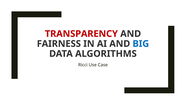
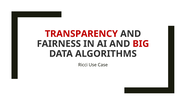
BIG colour: blue -> red
